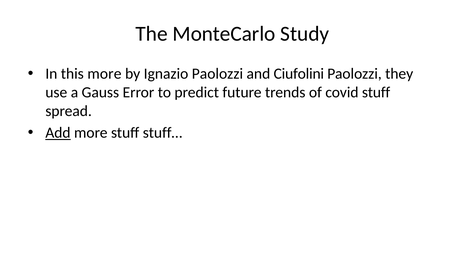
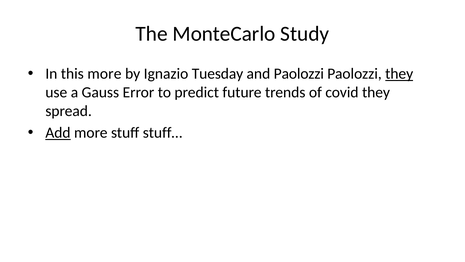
Ignazio Paolozzi: Paolozzi -> Tuesday
and Ciufolini: Ciufolini -> Paolozzi
they at (399, 74) underline: none -> present
covid stuff: stuff -> they
